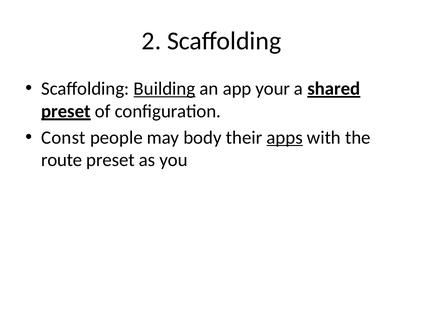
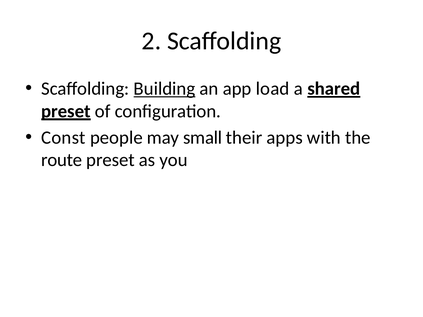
your: your -> load
body: body -> small
apps underline: present -> none
